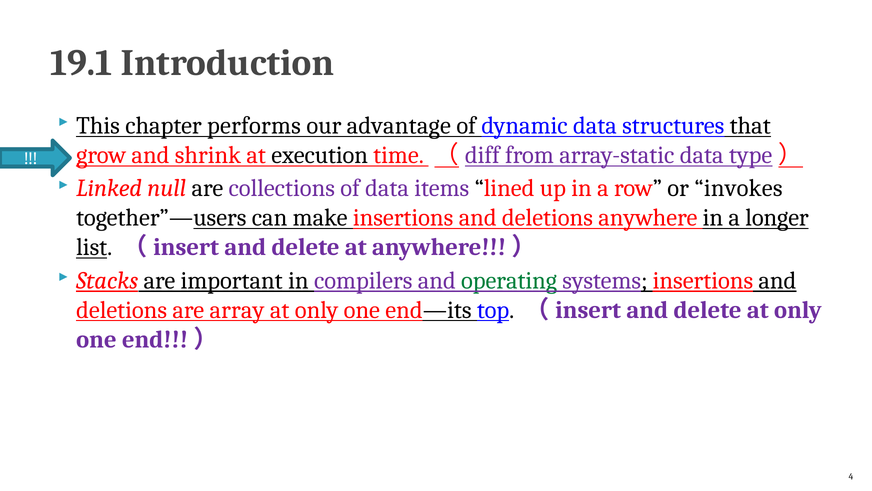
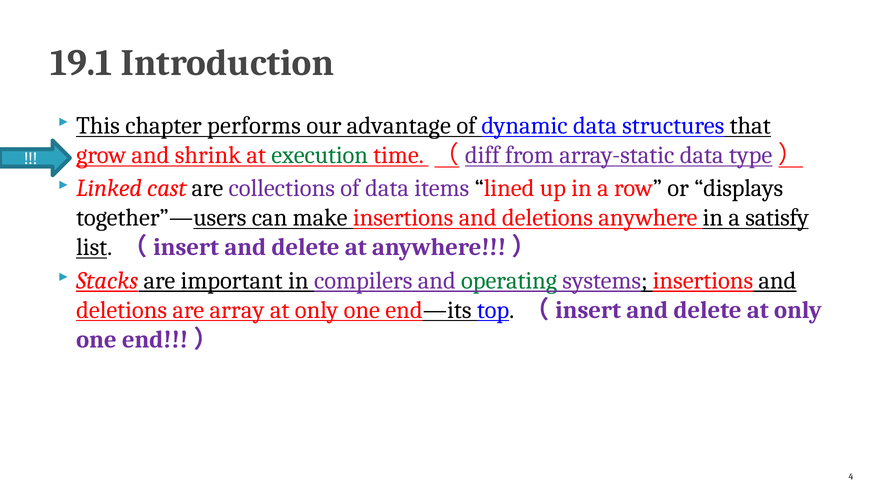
execution colour: black -> green
null: null -> cast
invokes: invokes -> displays
longer: longer -> satisfy
